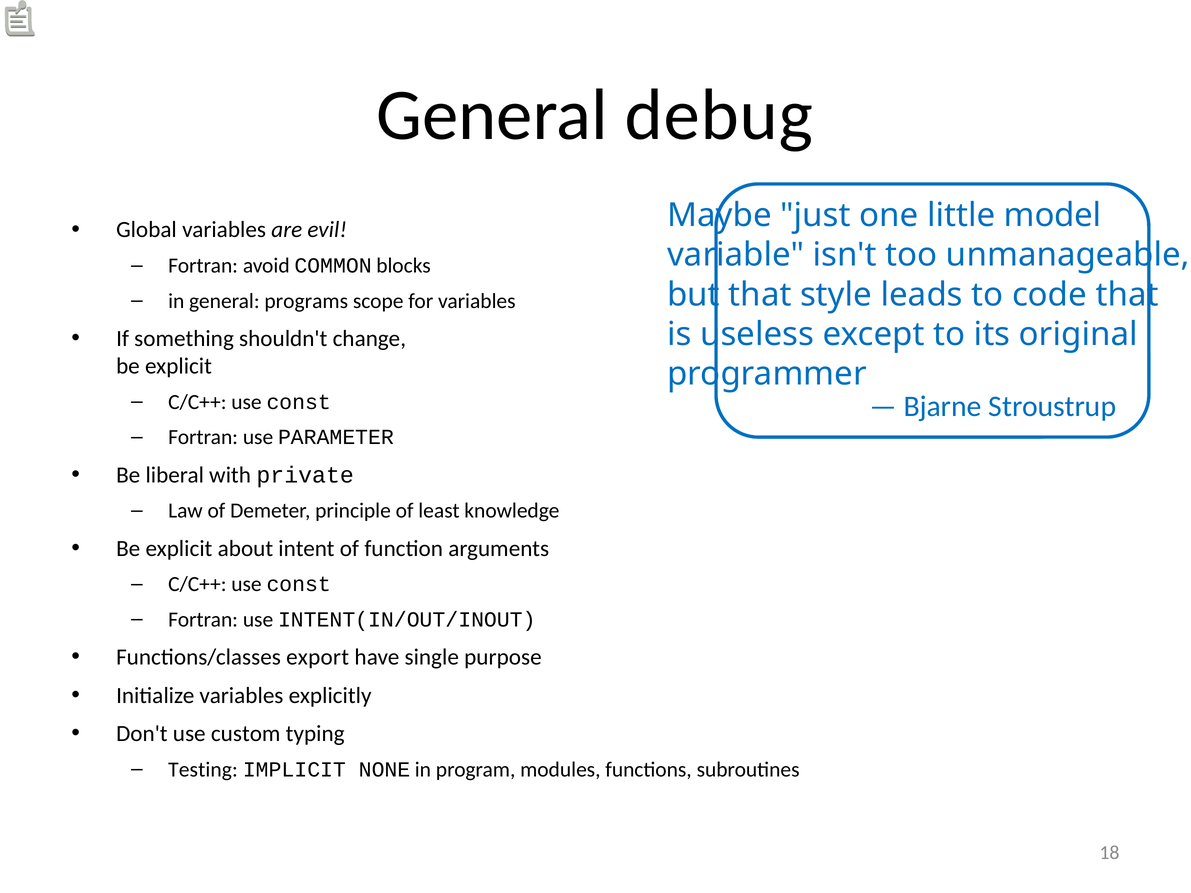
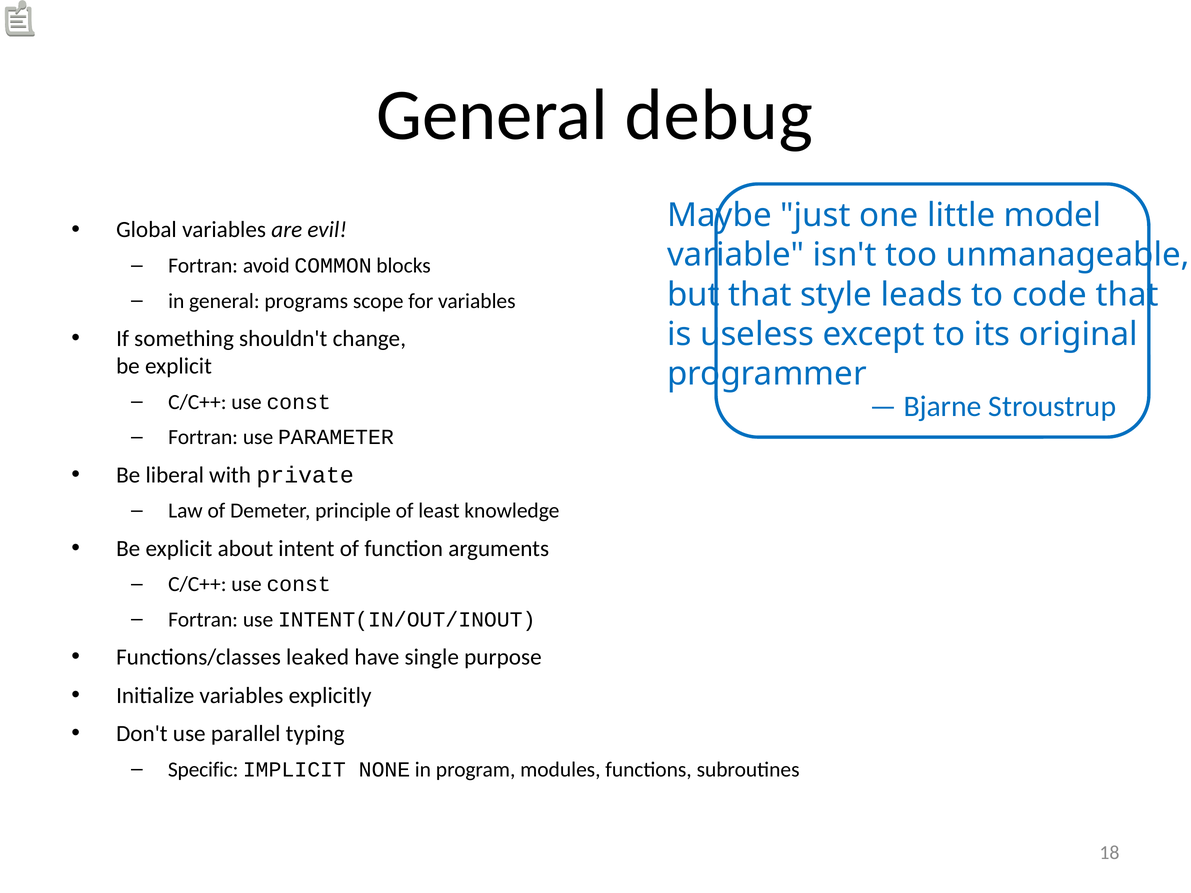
export: export -> leaked
custom: custom -> parallel
Testing: Testing -> Specific
